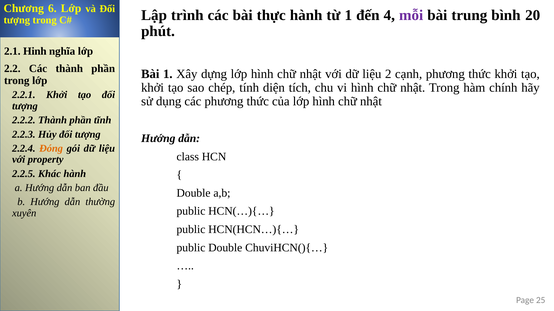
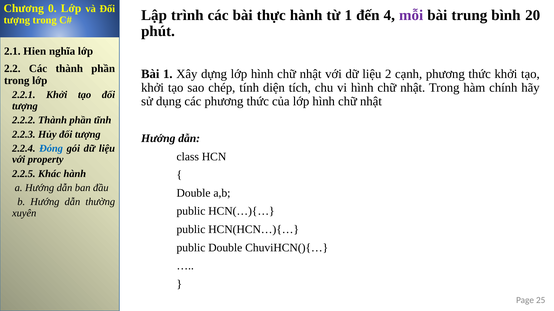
6: 6 -> 0
Hinh: Hinh -> Hien
Đóng colour: orange -> blue
